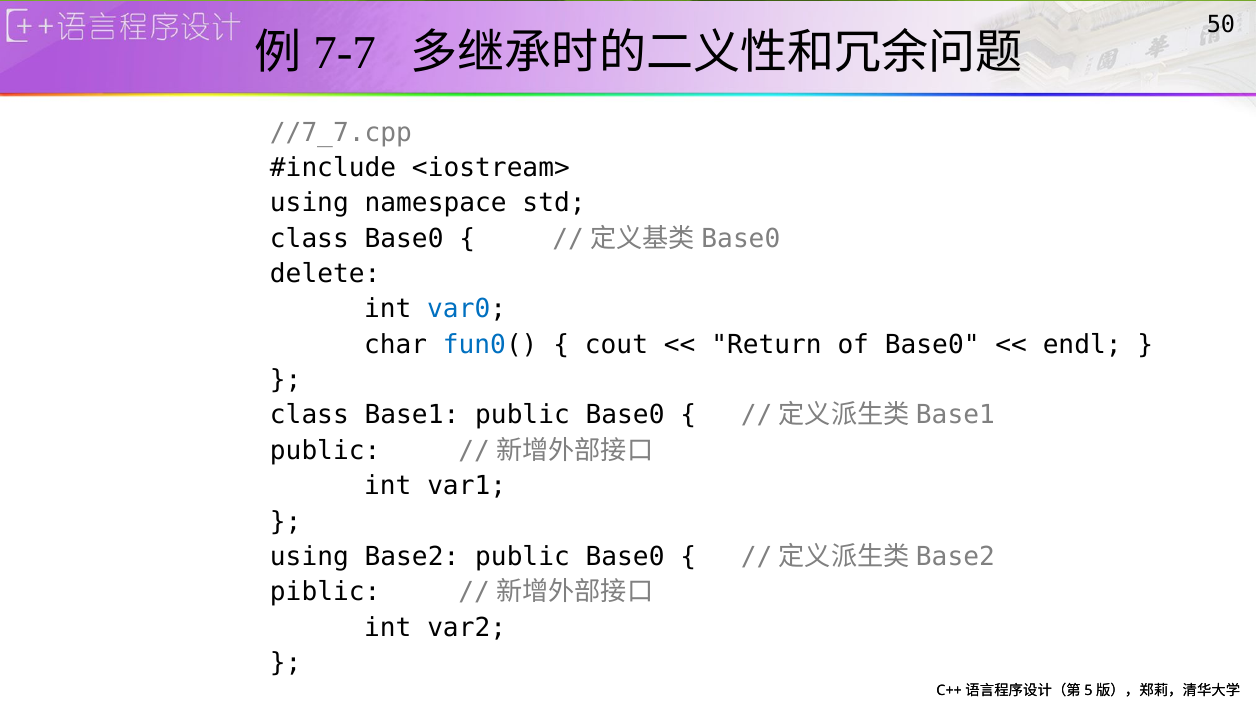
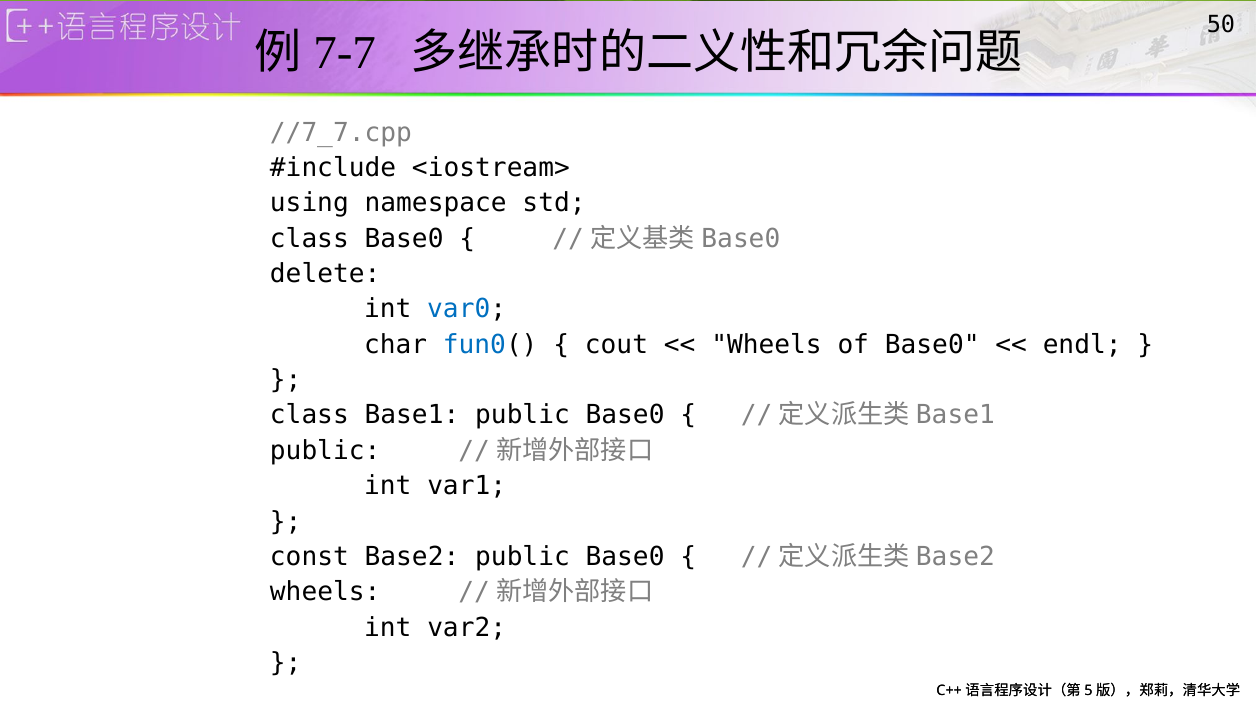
Return at (766, 344): Return -> Wheels
using at (309, 556): using -> const
piblic at (325, 592): piblic -> wheels
